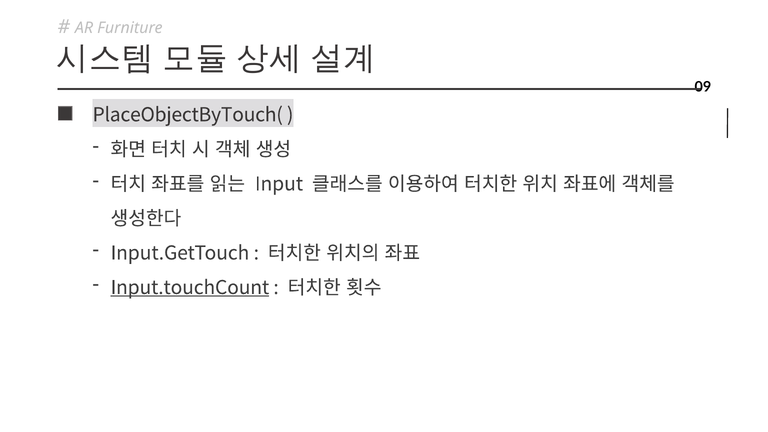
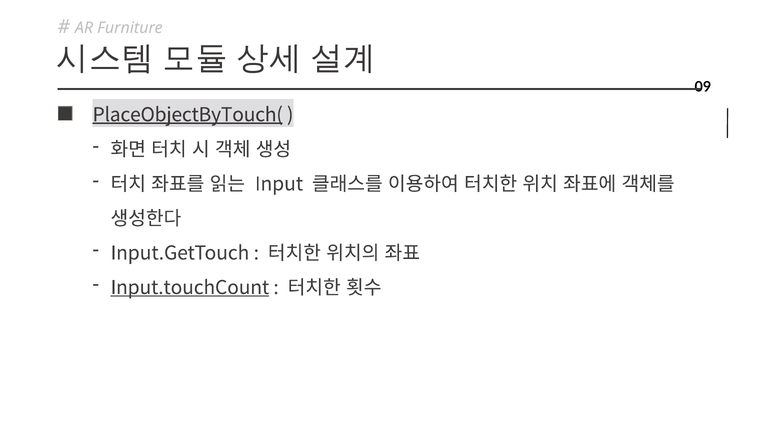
PlaceObjectByTouch( underline: none -> present
